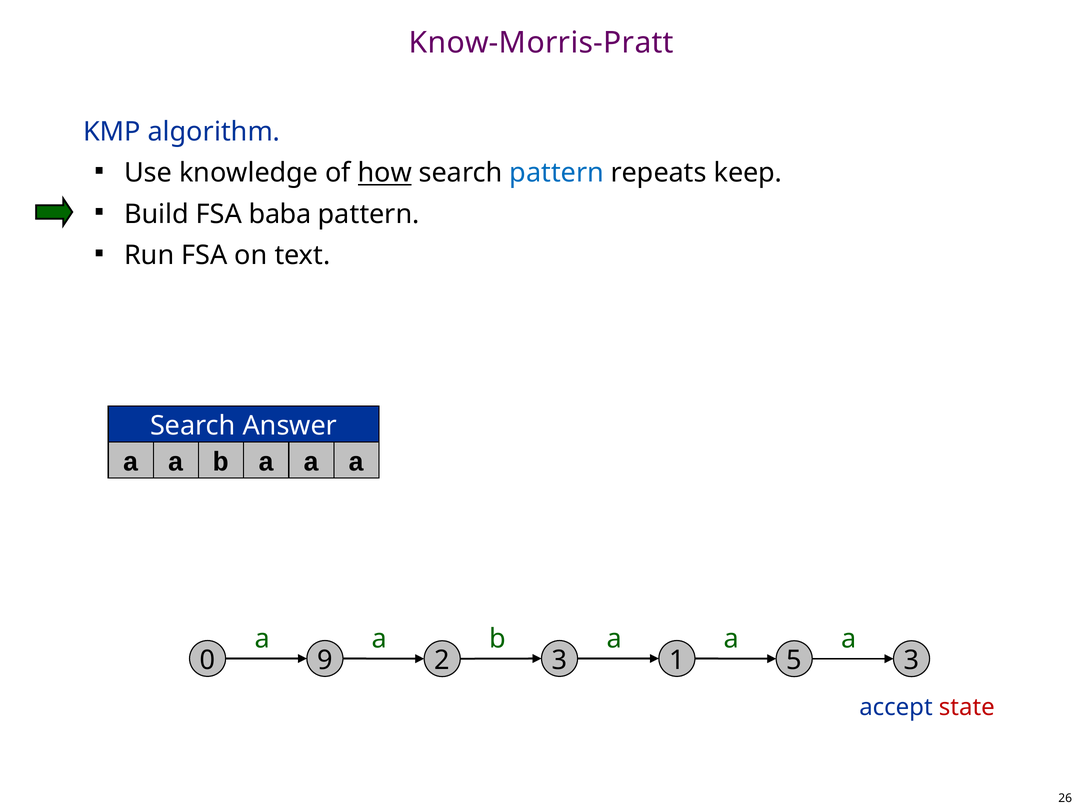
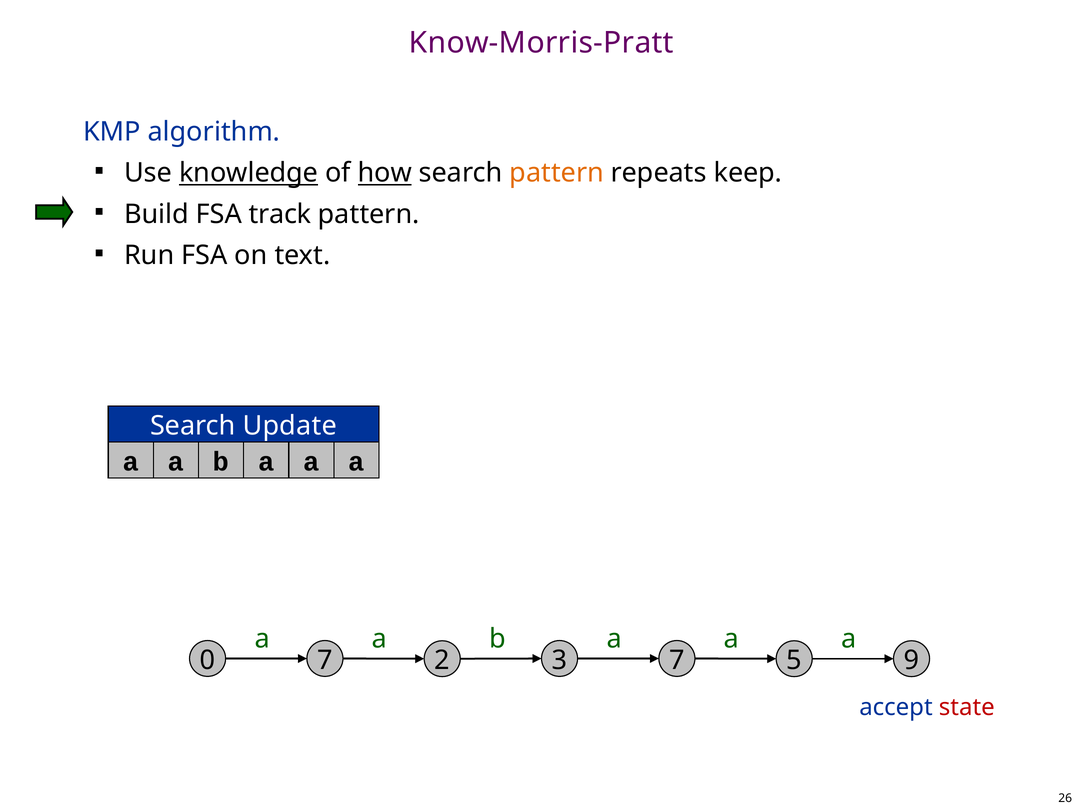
knowledge underline: none -> present
pattern at (557, 173) colour: blue -> orange
baba: baba -> track
Answer: Answer -> Update
0 9: 9 -> 7
3 1: 1 -> 7
5 3: 3 -> 9
